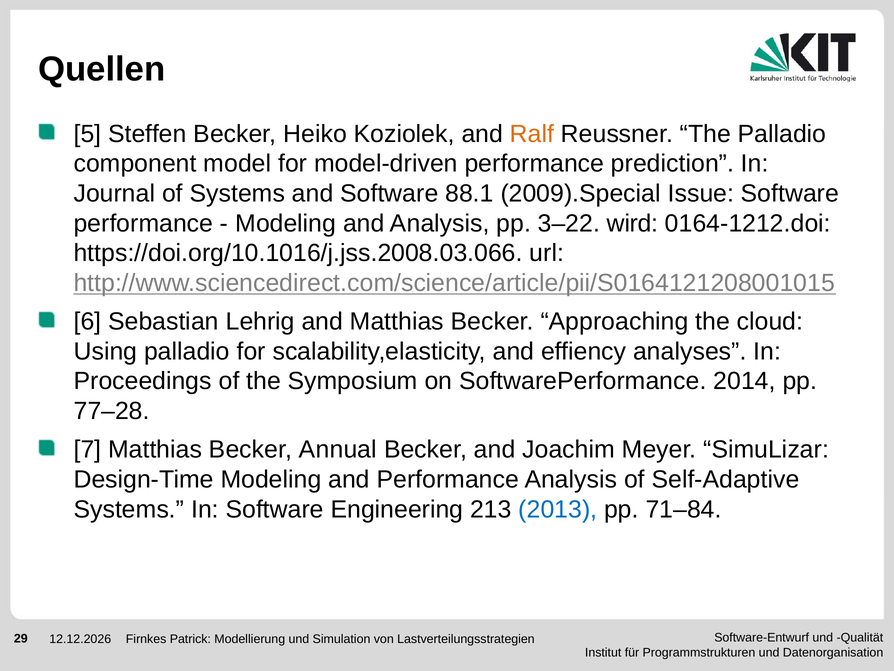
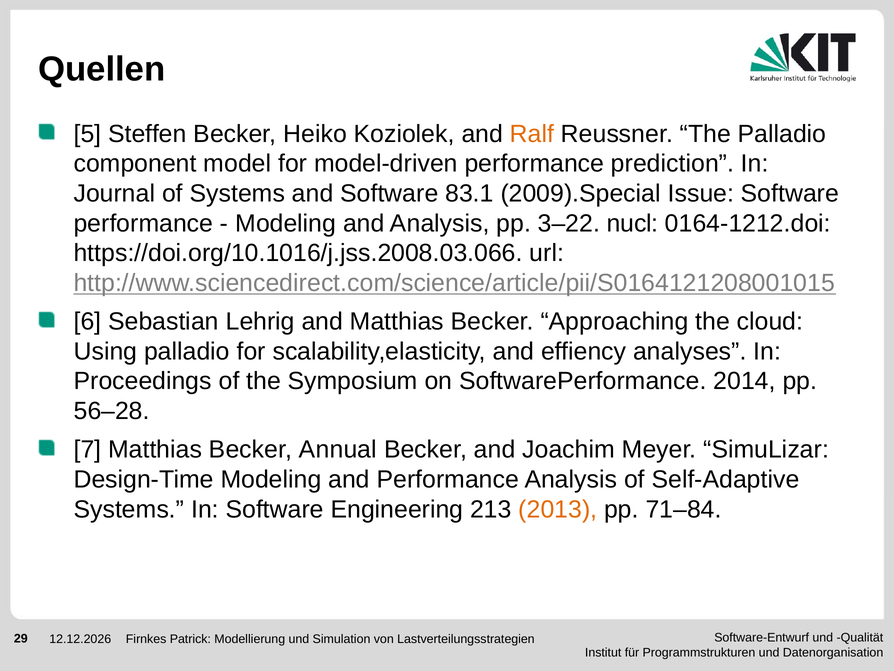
88.1: 88.1 -> 83.1
wird: wird -> nucl
77–28: 77–28 -> 56–28
2013 colour: blue -> orange
